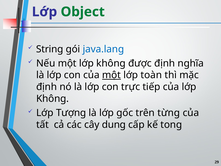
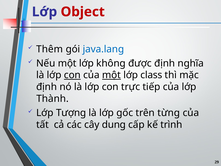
Object colour: green -> red
String: String -> Thêm
con at (72, 75) underline: none -> present
toàn: toàn -> class
Không at (53, 99): Không -> Thành
tong: tong -> trình
